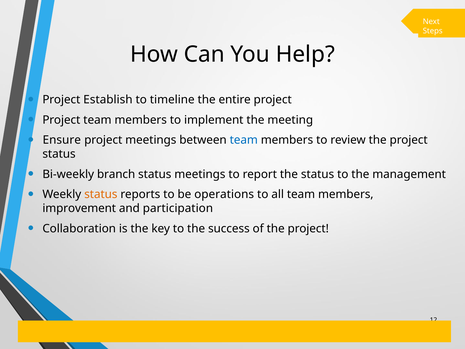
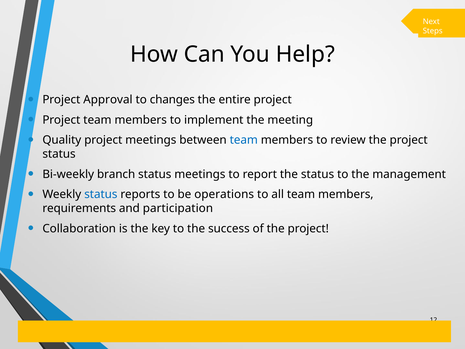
Establish: Establish -> Approval
timeline: timeline -> changes
Ensure: Ensure -> Quality
status at (101, 194) colour: orange -> blue
improvement: improvement -> requirements
